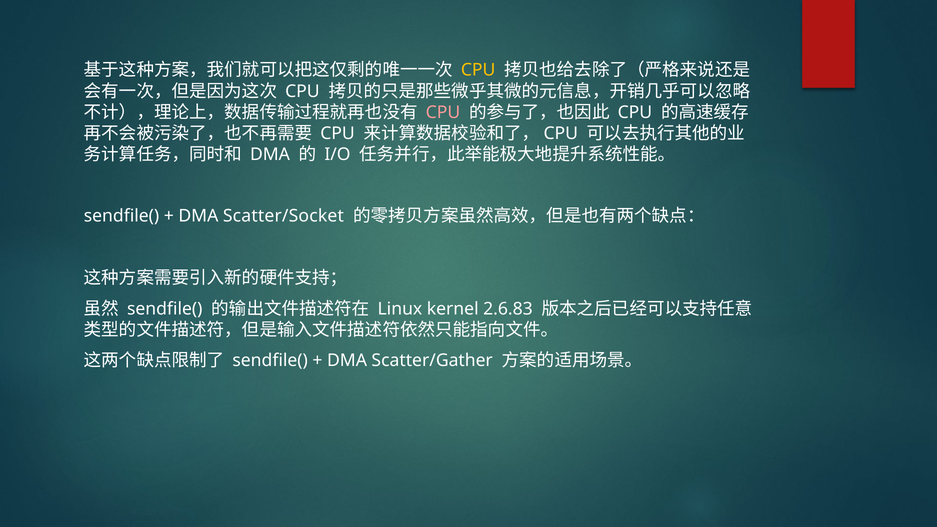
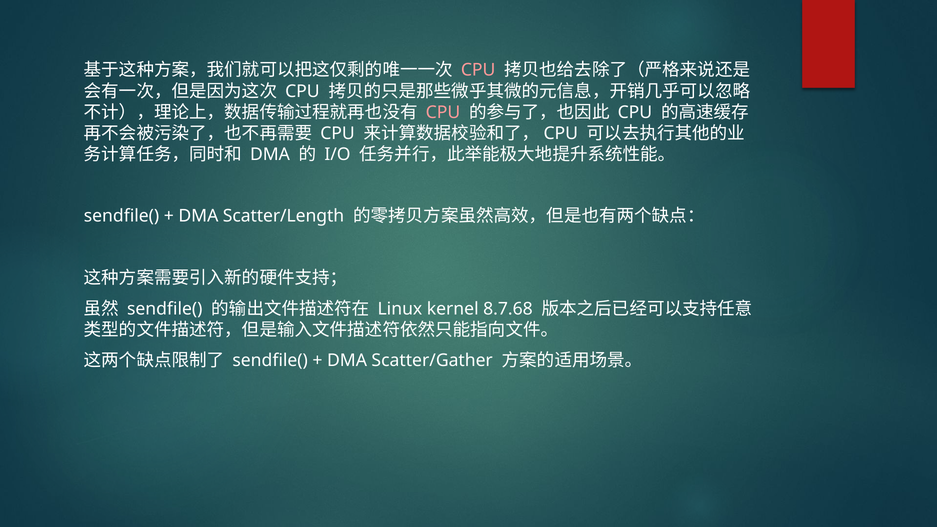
CPU at (478, 70) colour: yellow -> pink
Scatter/Socket: Scatter/Socket -> Scatter/Length
2.6.83: 2.6.83 -> 8.7.68
